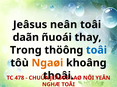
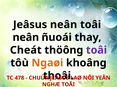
daãn at (26, 38): daãn -> neân
Trong: Trong -> Cheát
toâi at (96, 51) colour: blue -> purple
